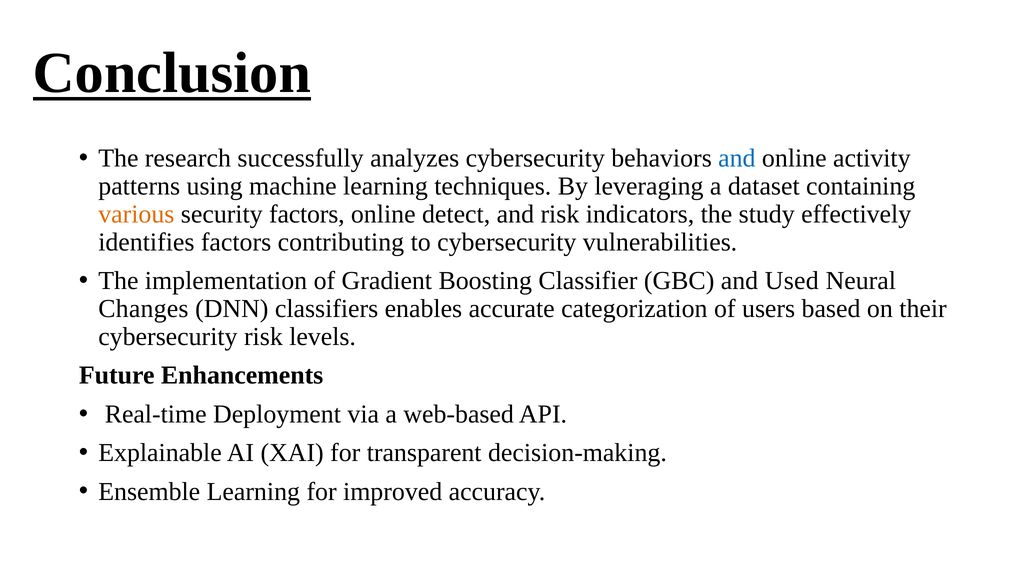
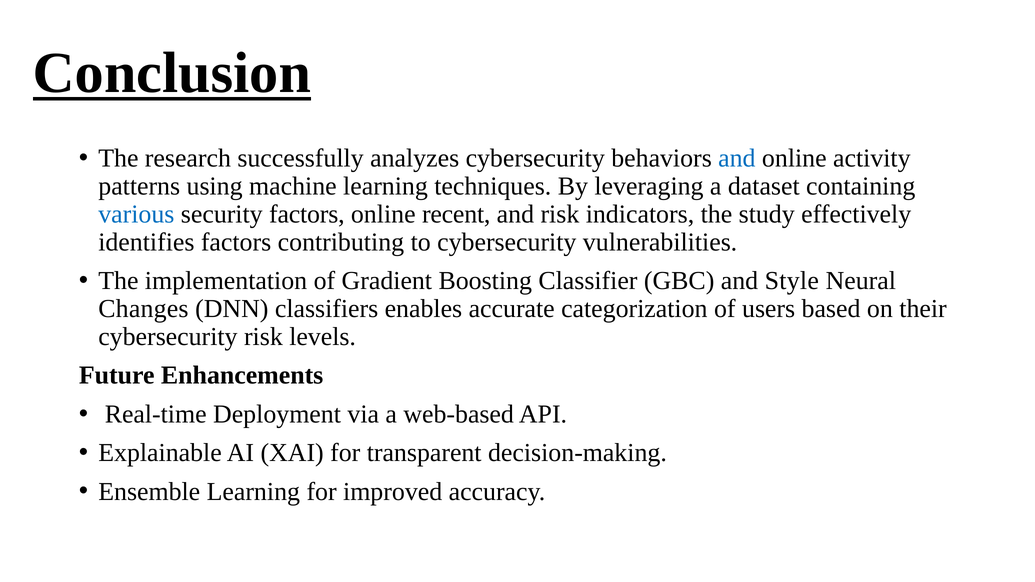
various colour: orange -> blue
detect: detect -> recent
Used: Used -> Style
